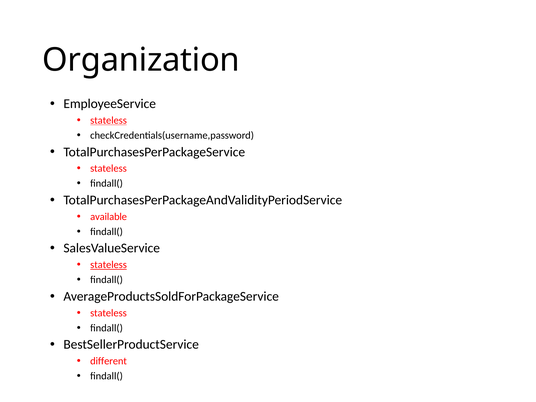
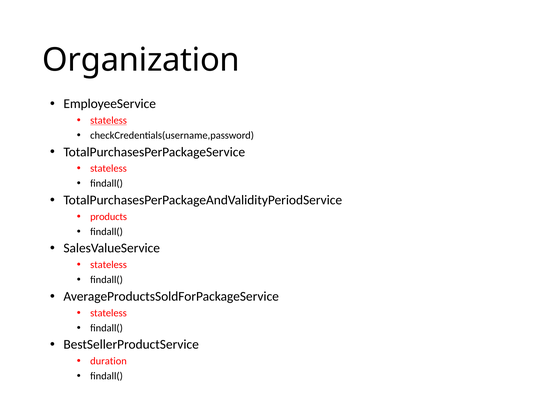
available: available -> products
stateless at (109, 265) underline: present -> none
different: different -> duration
